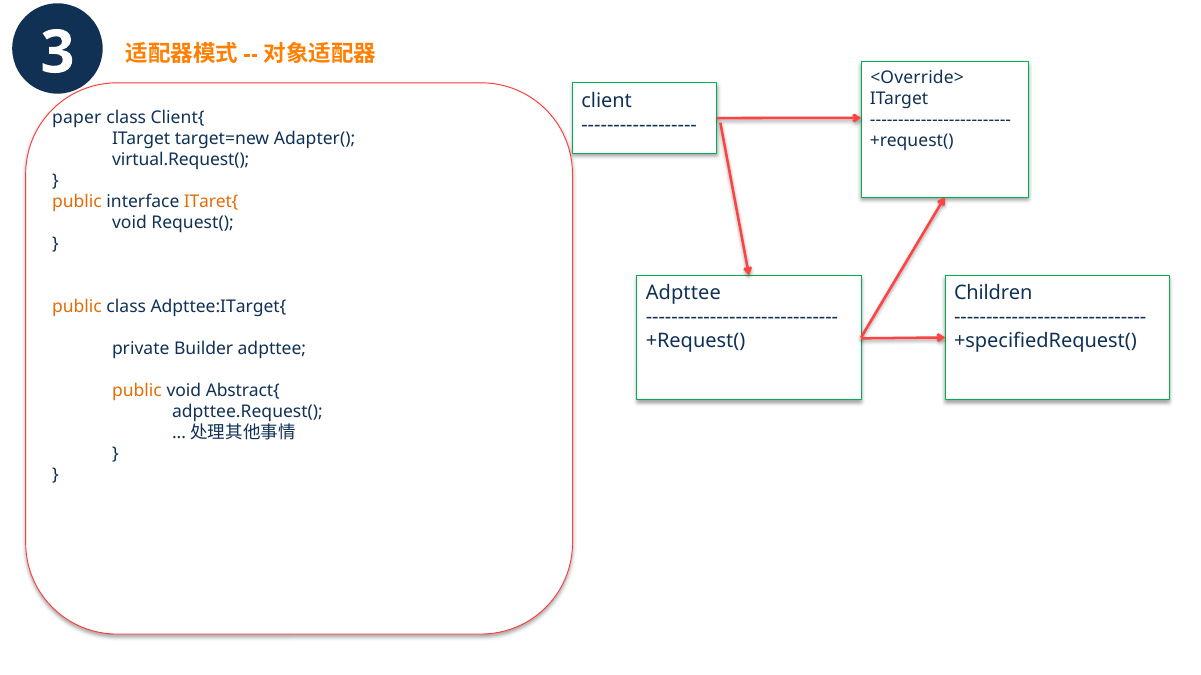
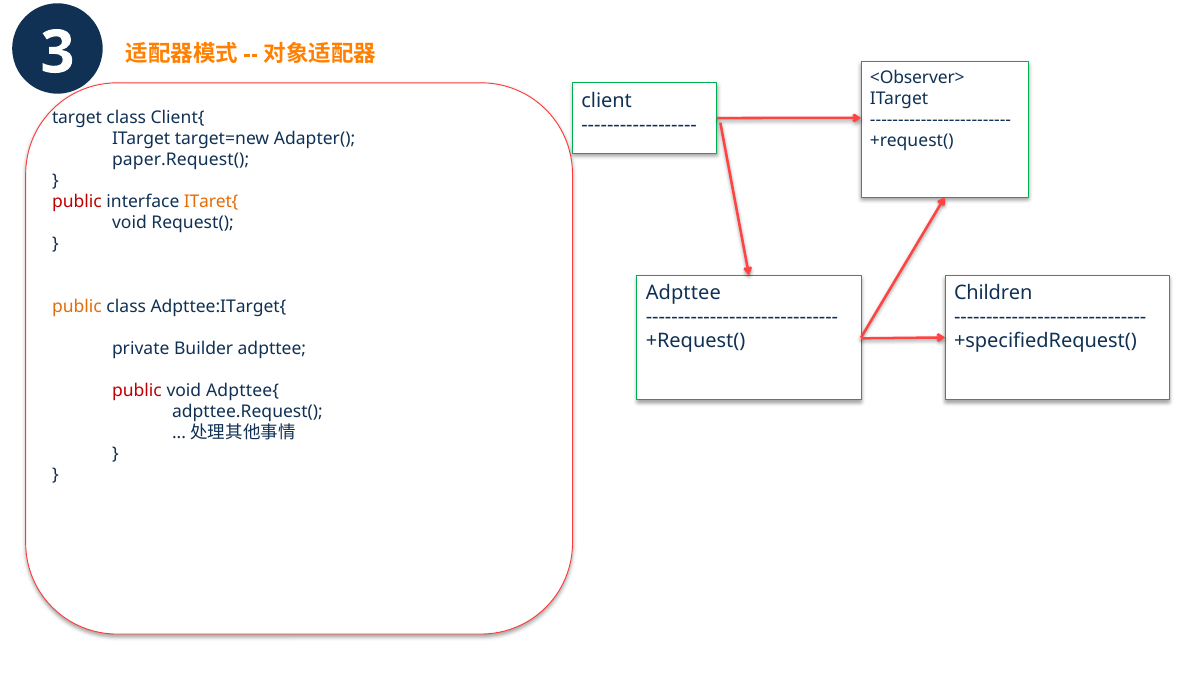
<Override>: <Override> -> <Observer>
paper: paper -> target
virtual.Request(: virtual.Request( -> paper.Request(
public at (77, 202) colour: orange -> red
public at (137, 391) colour: orange -> red
Abstract{: Abstract{ -> Adpttee{
